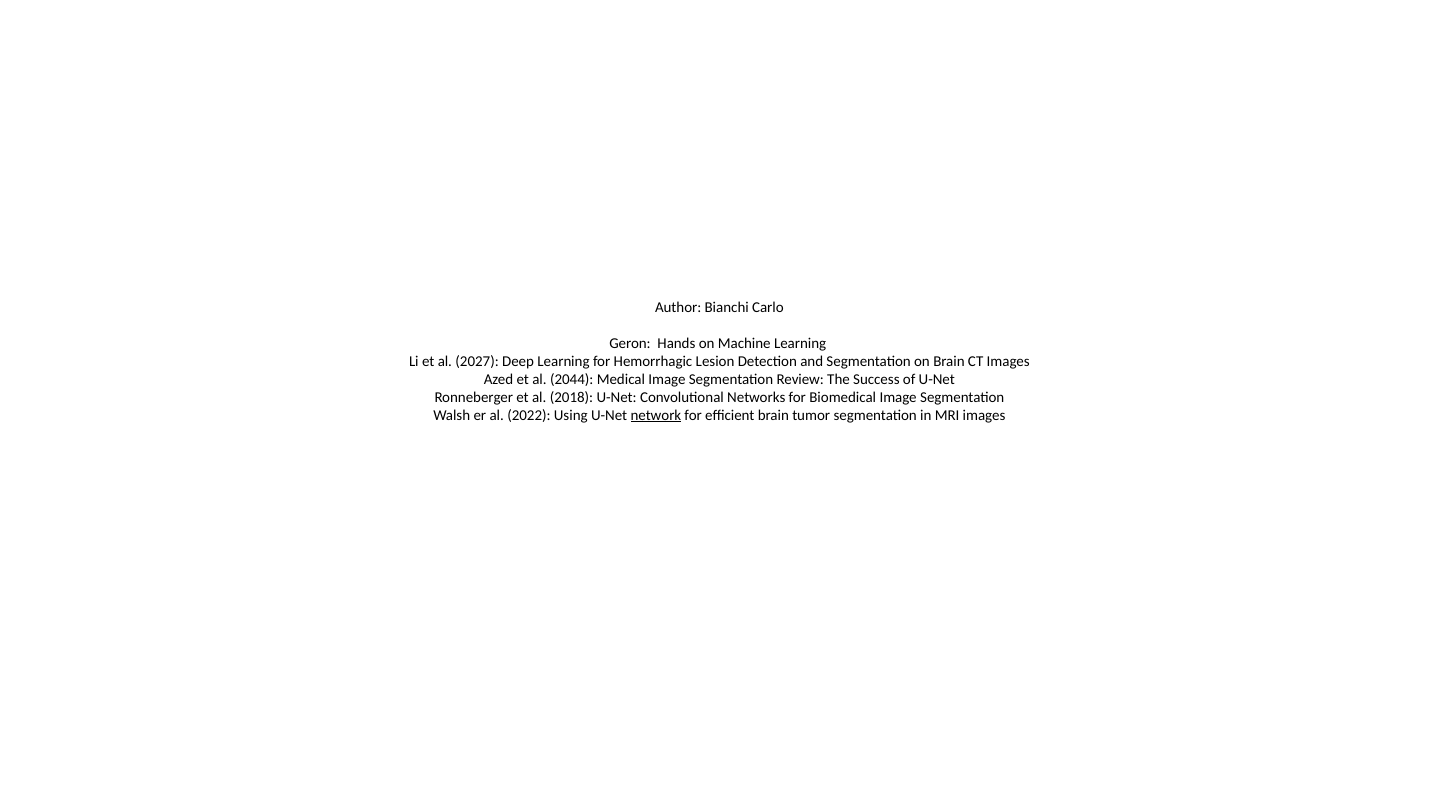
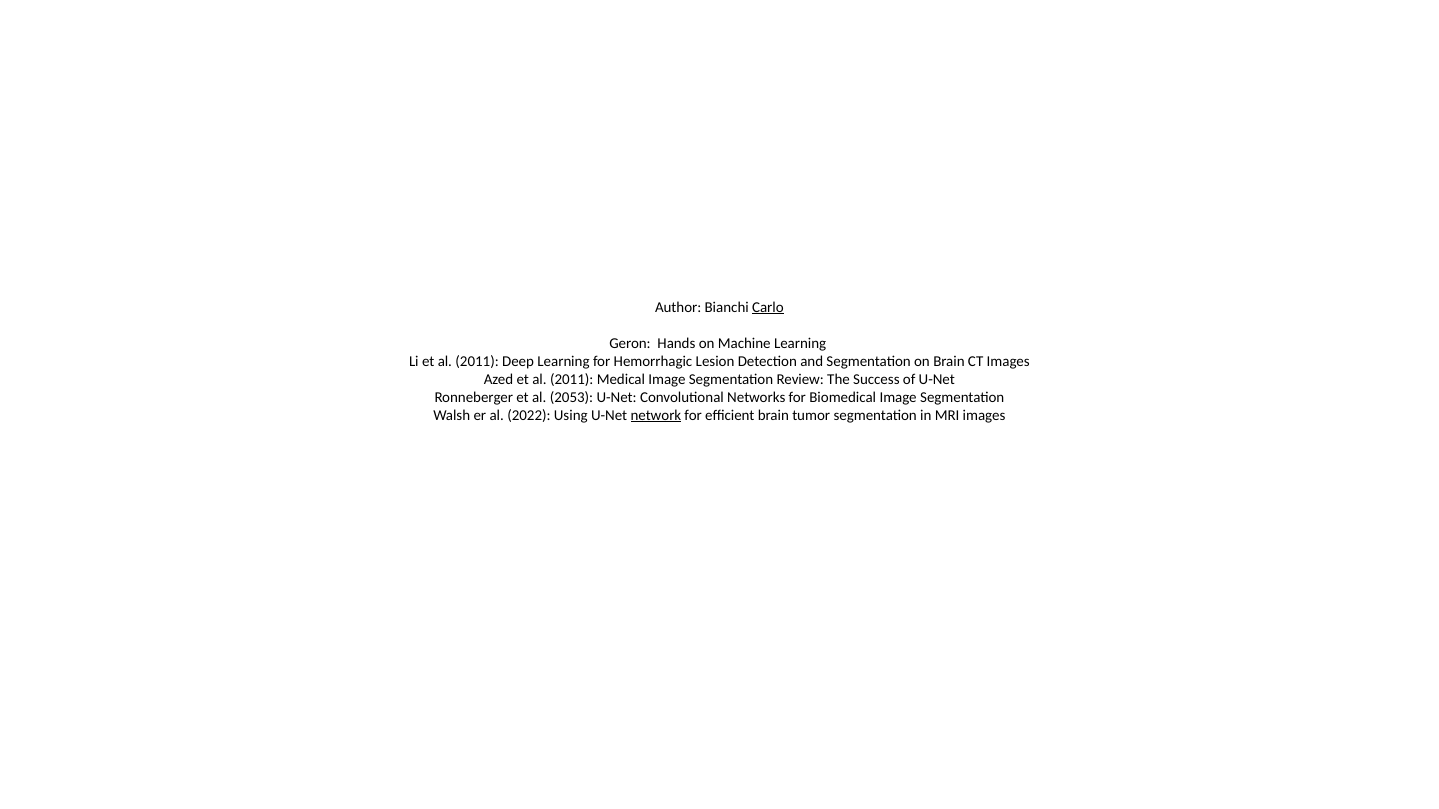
Carlo underline: none -> present
Li et al 2027: 2027 -> 2011
Azed et al 2044: 2044 -> 2011
2018: 2018 -> 2053
